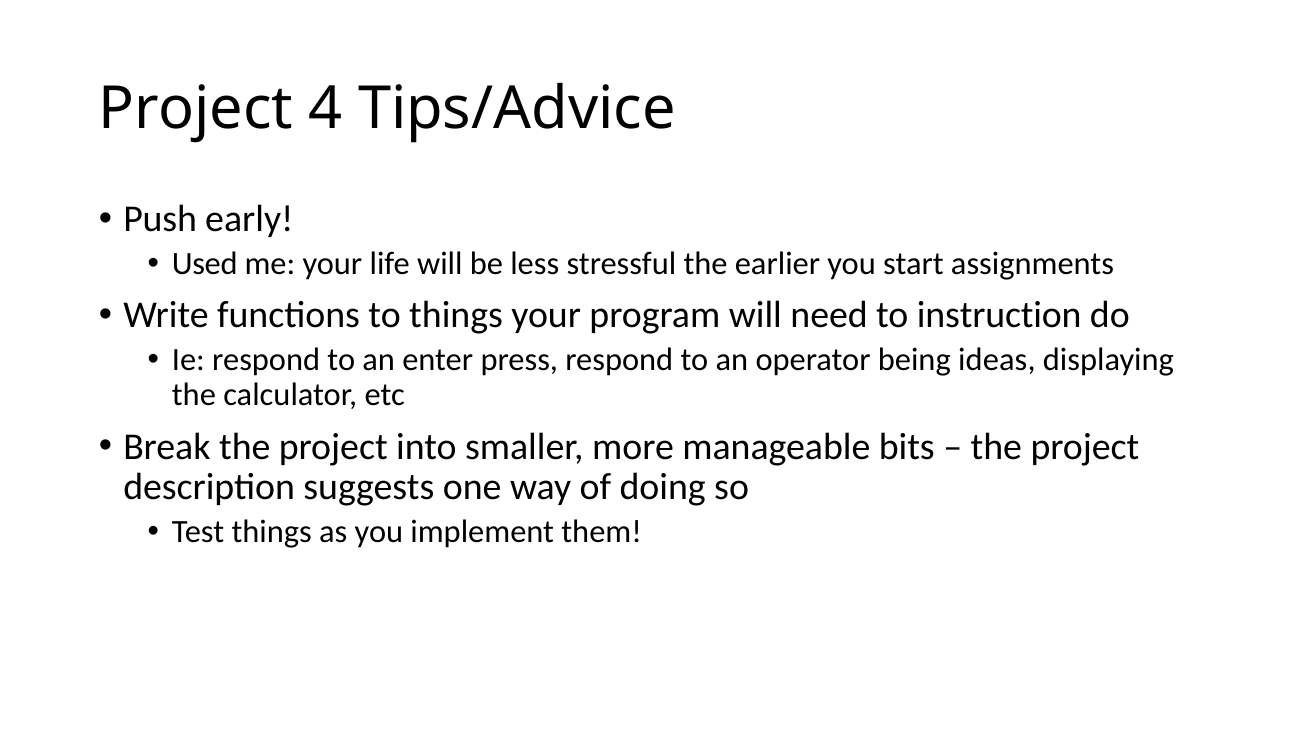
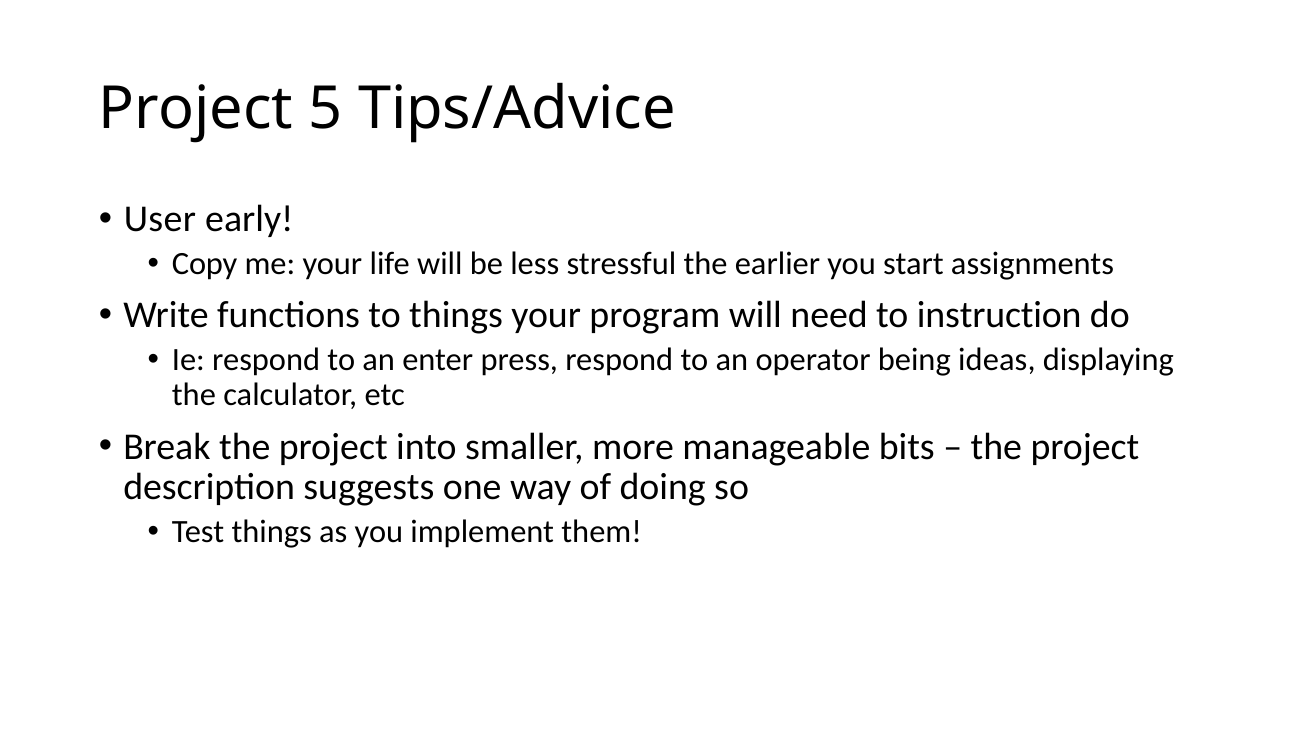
4: 4 -> 5
Push: Push -> User
Used: Used -> Copy
